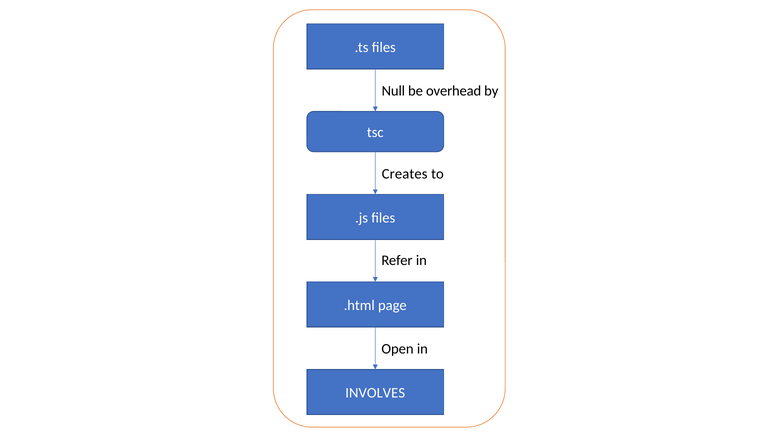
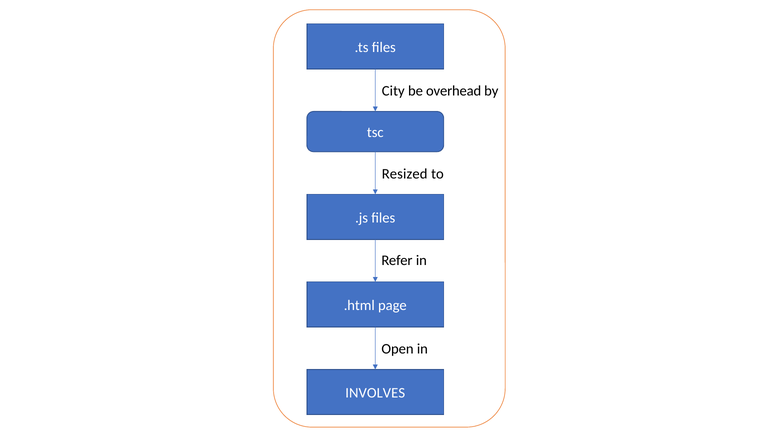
Null: Null -> City
Creates: Creates -> Resized
